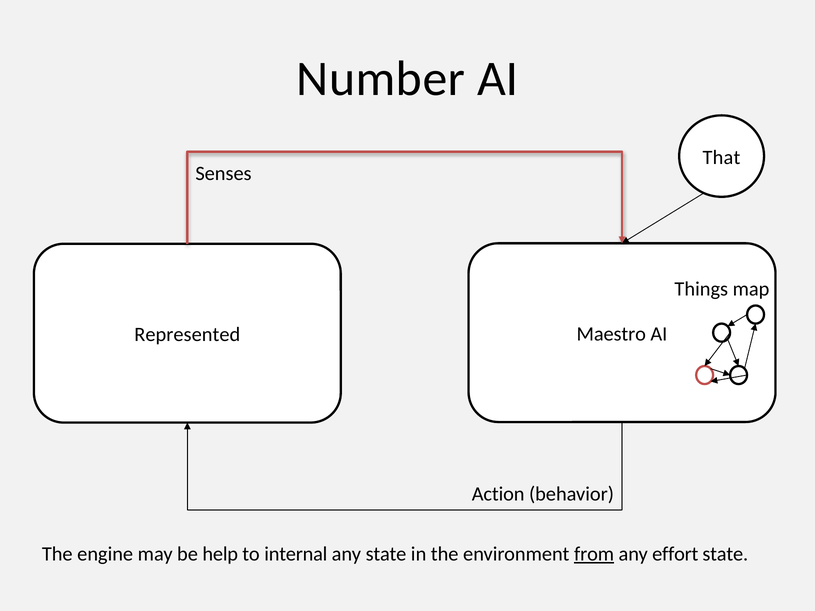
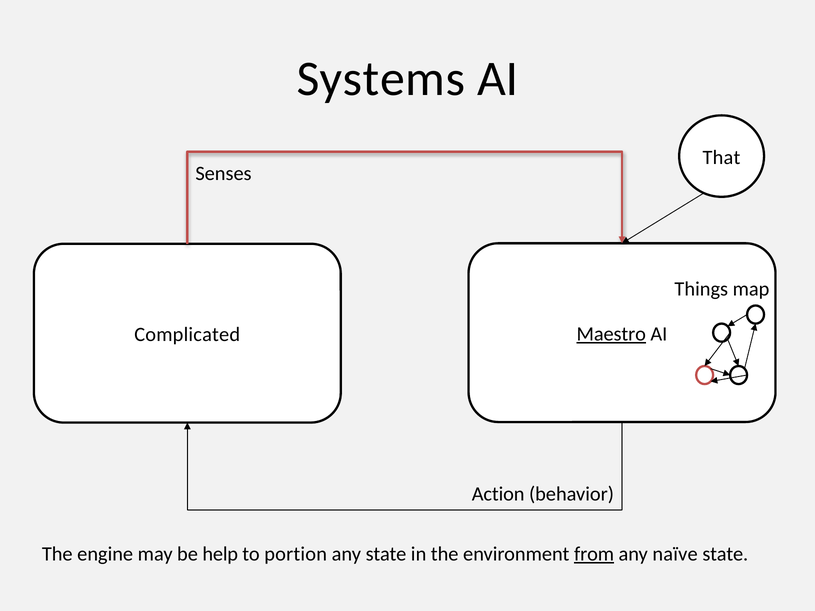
Number: Number -> Systems
Maestro underline: none -> present
Represented: Represented -> Complicated
internal: internal -> portion
effort: effort -> naïve
